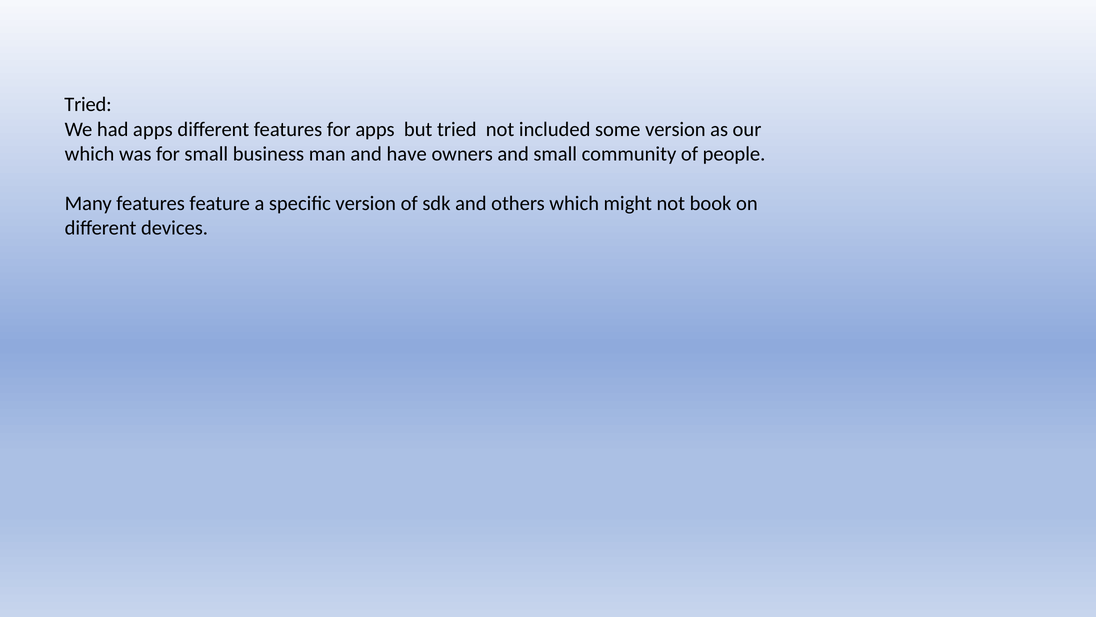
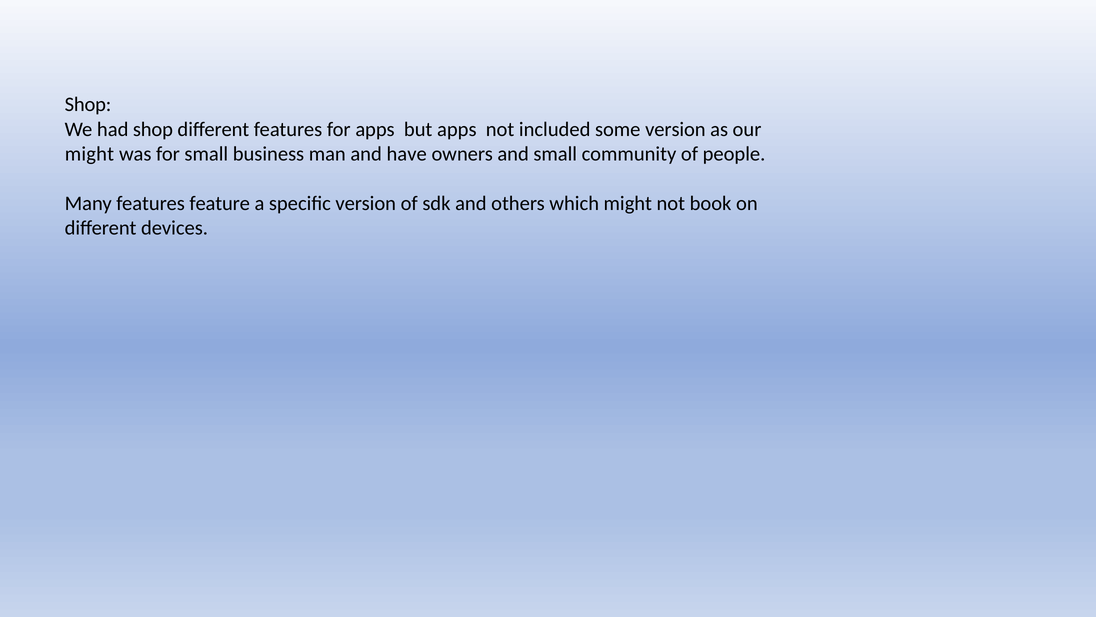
Tried at (88, 105): Tried -> Shop
had apps: apps -> shop
but tried: tried -> apps
which at (90, 154): which -> might
